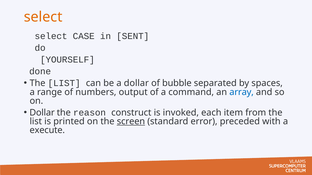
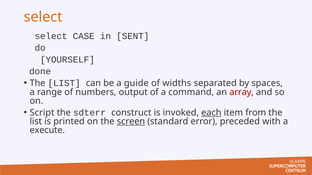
a dollar: dollar -> guide
bubble: bubble -> widths
array colour: blue -> red
Dollar at (42, 113): Dollar -> Script
reason: reason -> sdterr
each underline: none -> present
